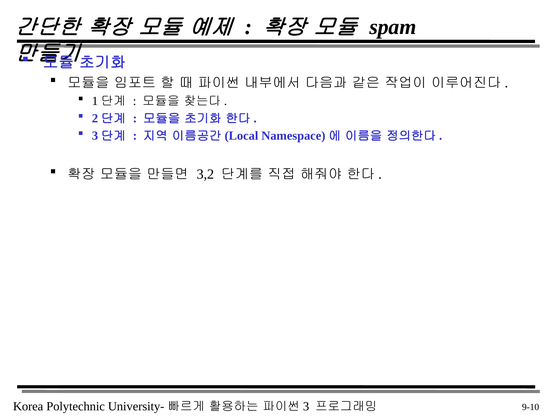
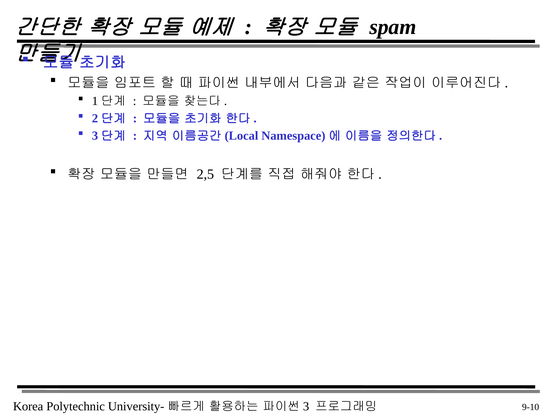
3,2: 3,2 -> 2,5
